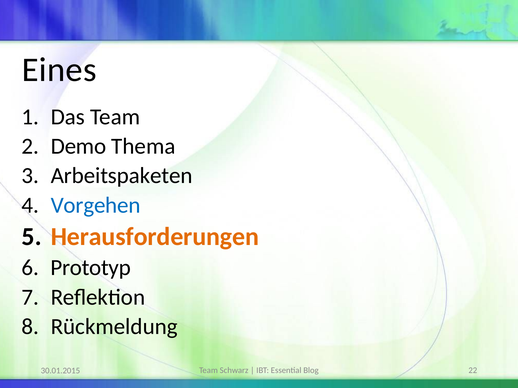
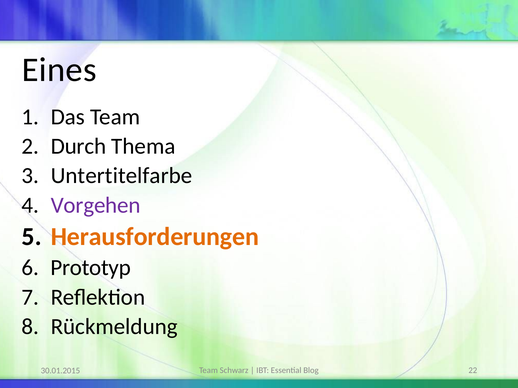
Demo: Demo -> Durch
Arbeitspaketen: Arbeitspaketen -> Untertitelfarbe
Vorgehen colour: blue -> purple
